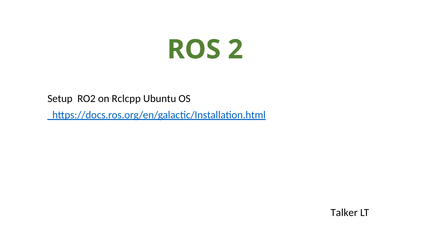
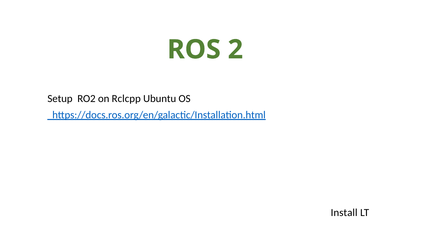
Talker: Talker -> Install
